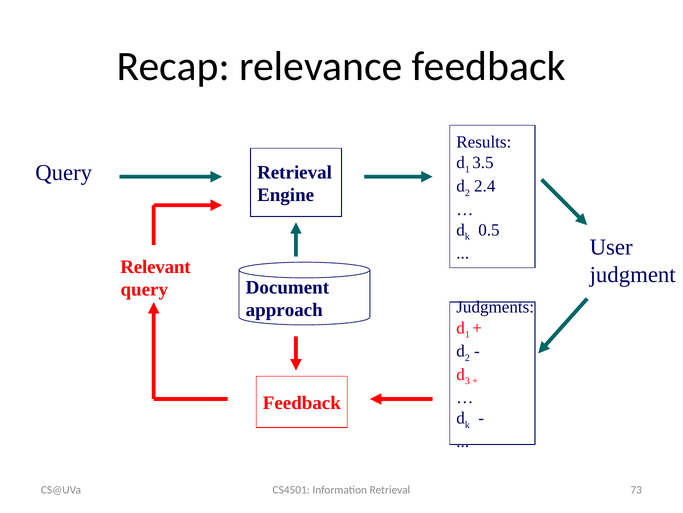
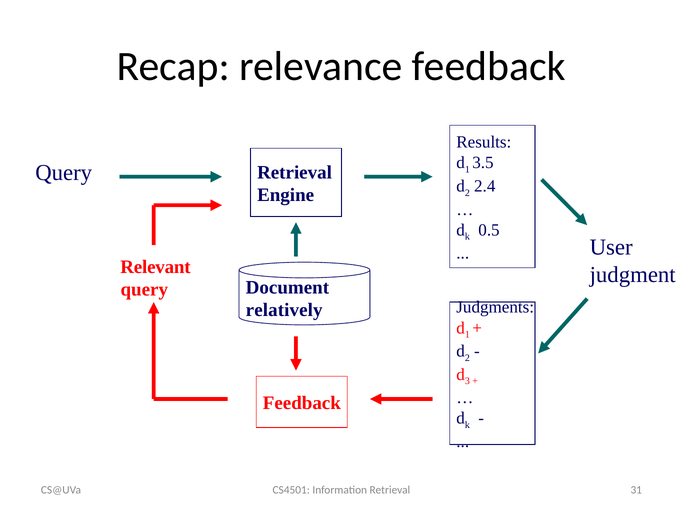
approach: approach -> relatively
73: 73 -> 31
